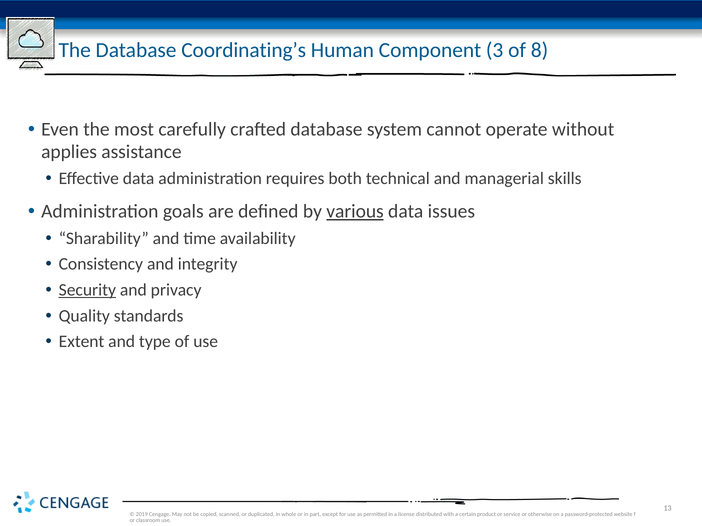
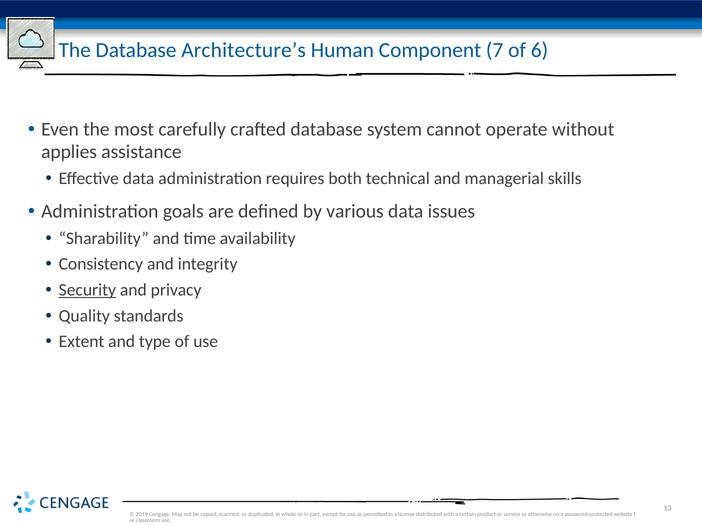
Coordinating’s: Coordinating’s -> Architecture’s
3: 3 -> 7
8: 8 -> 6
various underline: present -> none
